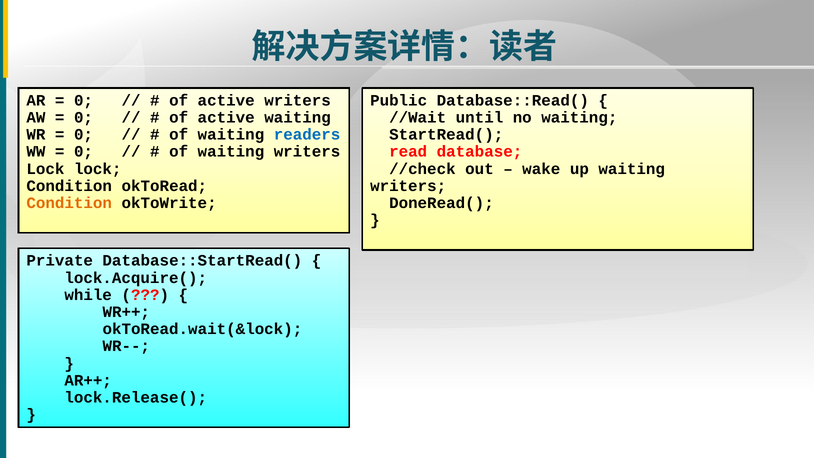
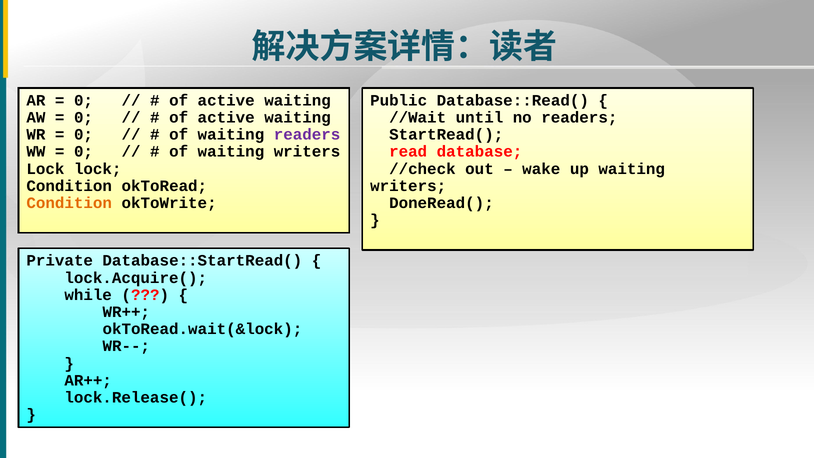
writers at (298, 100): writers -> waiting
no waiting: waiting -> readers
readers at (307, 135) colour: blue -> purple
